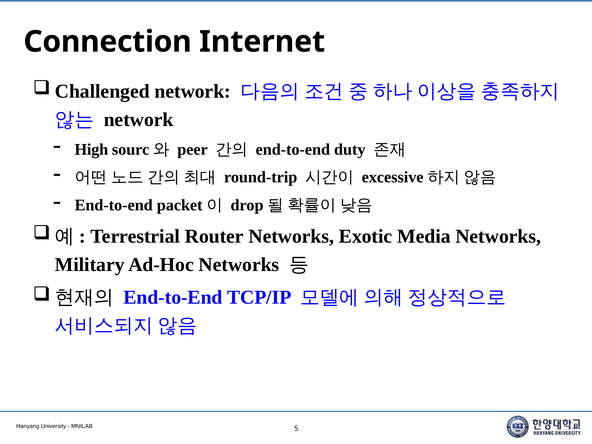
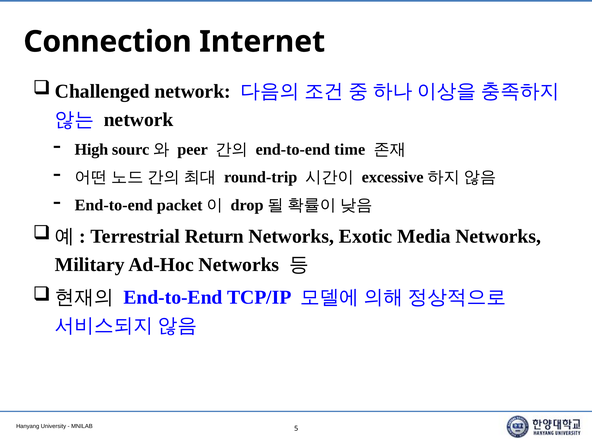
duty: duty -> time
Router: Router -> Return
